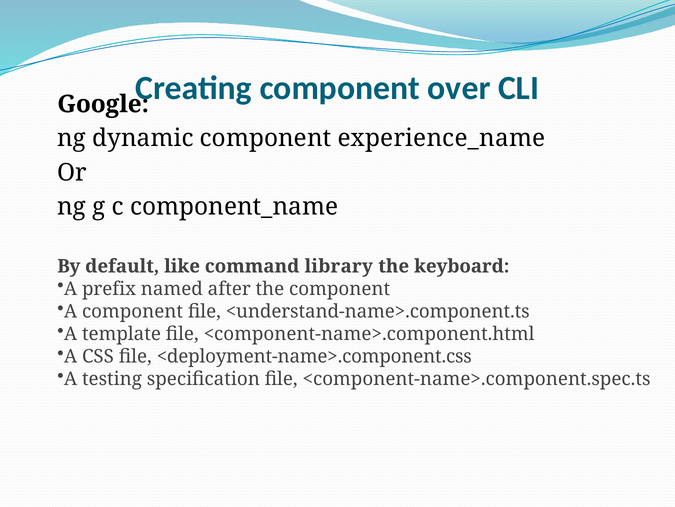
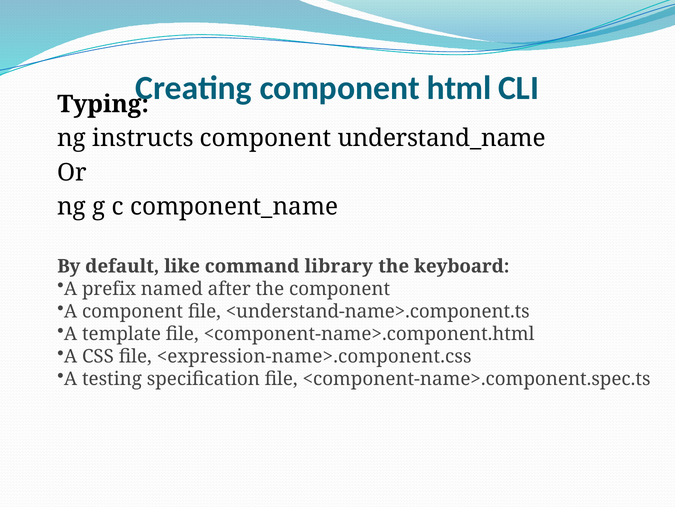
over: over -> html
Google: Google -> Typing
dynamic: dynamic -> instructs
experience_name: experience_name -> understand_name
<deployment-name>.component.css: <deployment-name>.component.css -> <expression-name>.component.css
